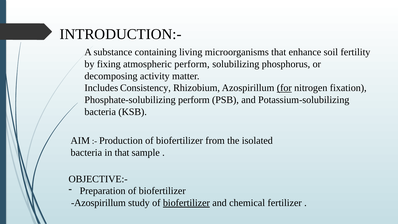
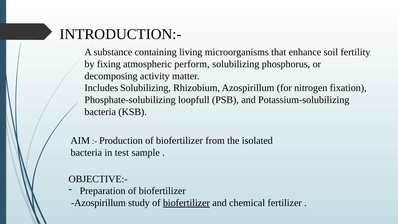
Includes Consistency: Consistency -> Solubilizing
for underline: present -> none
Phosphate-solubilizing perform: perform -> loopfull
in that: that -> test
